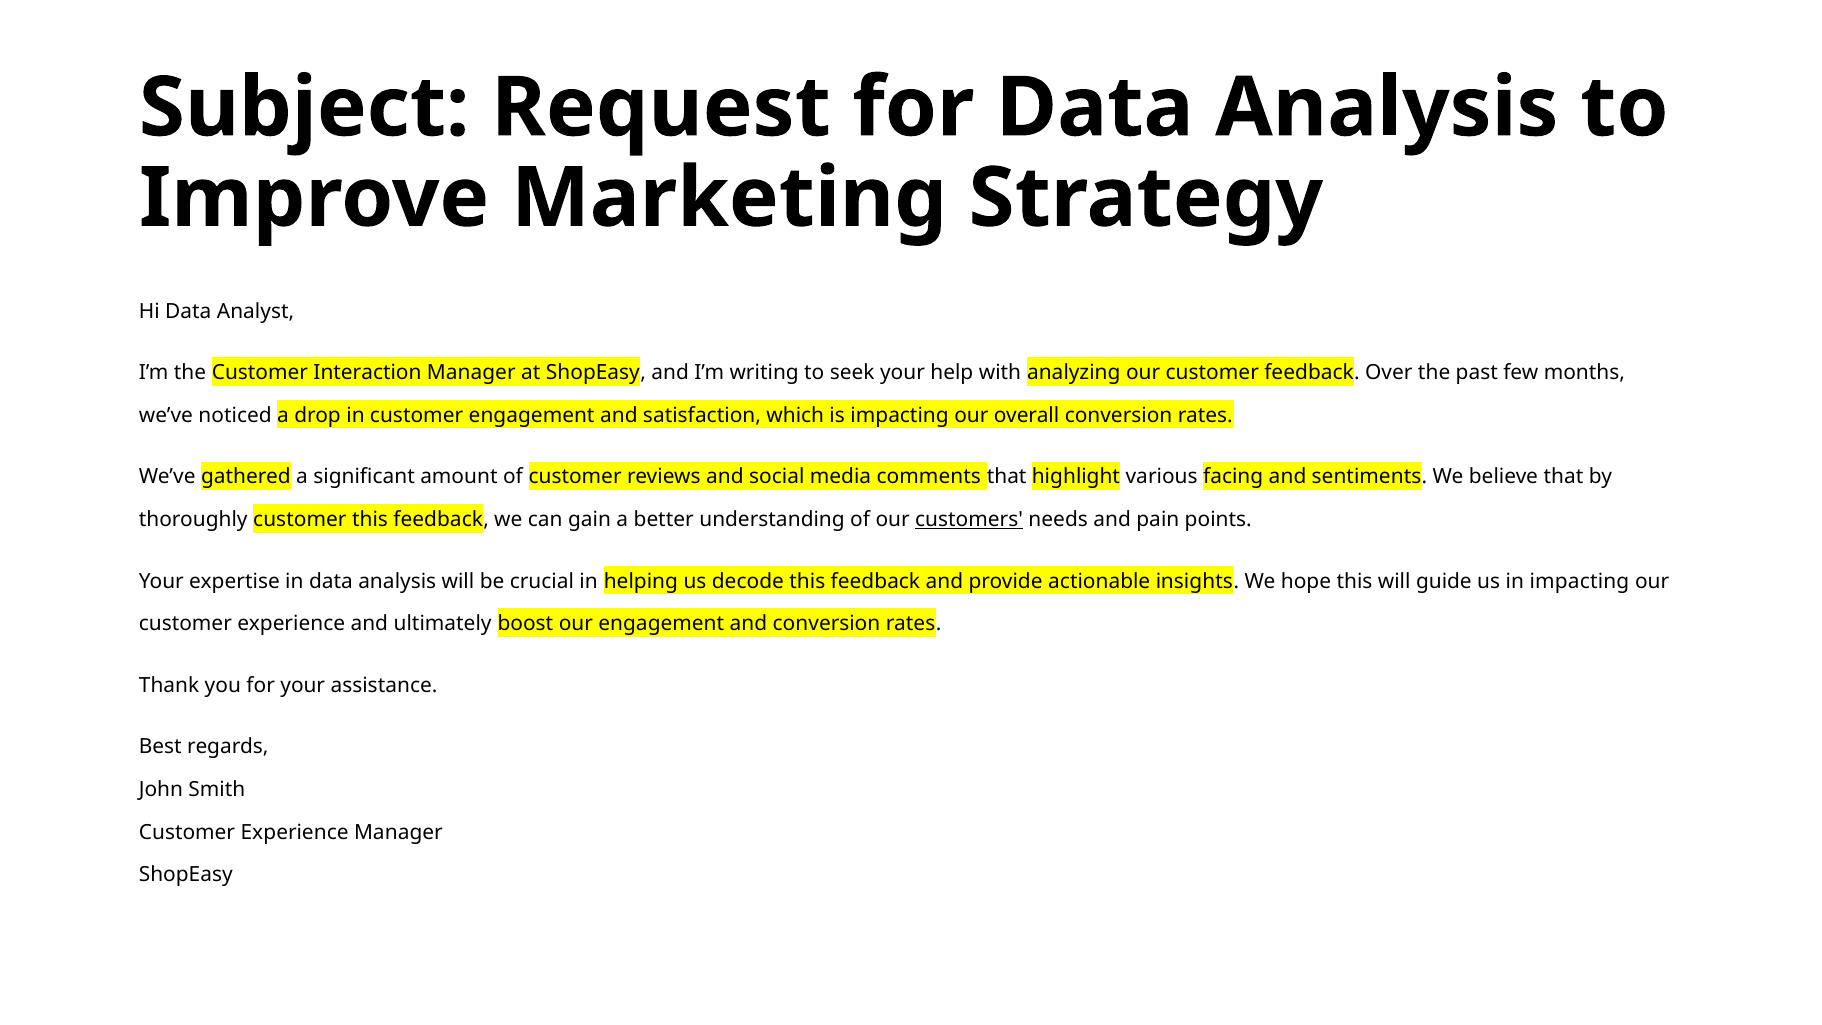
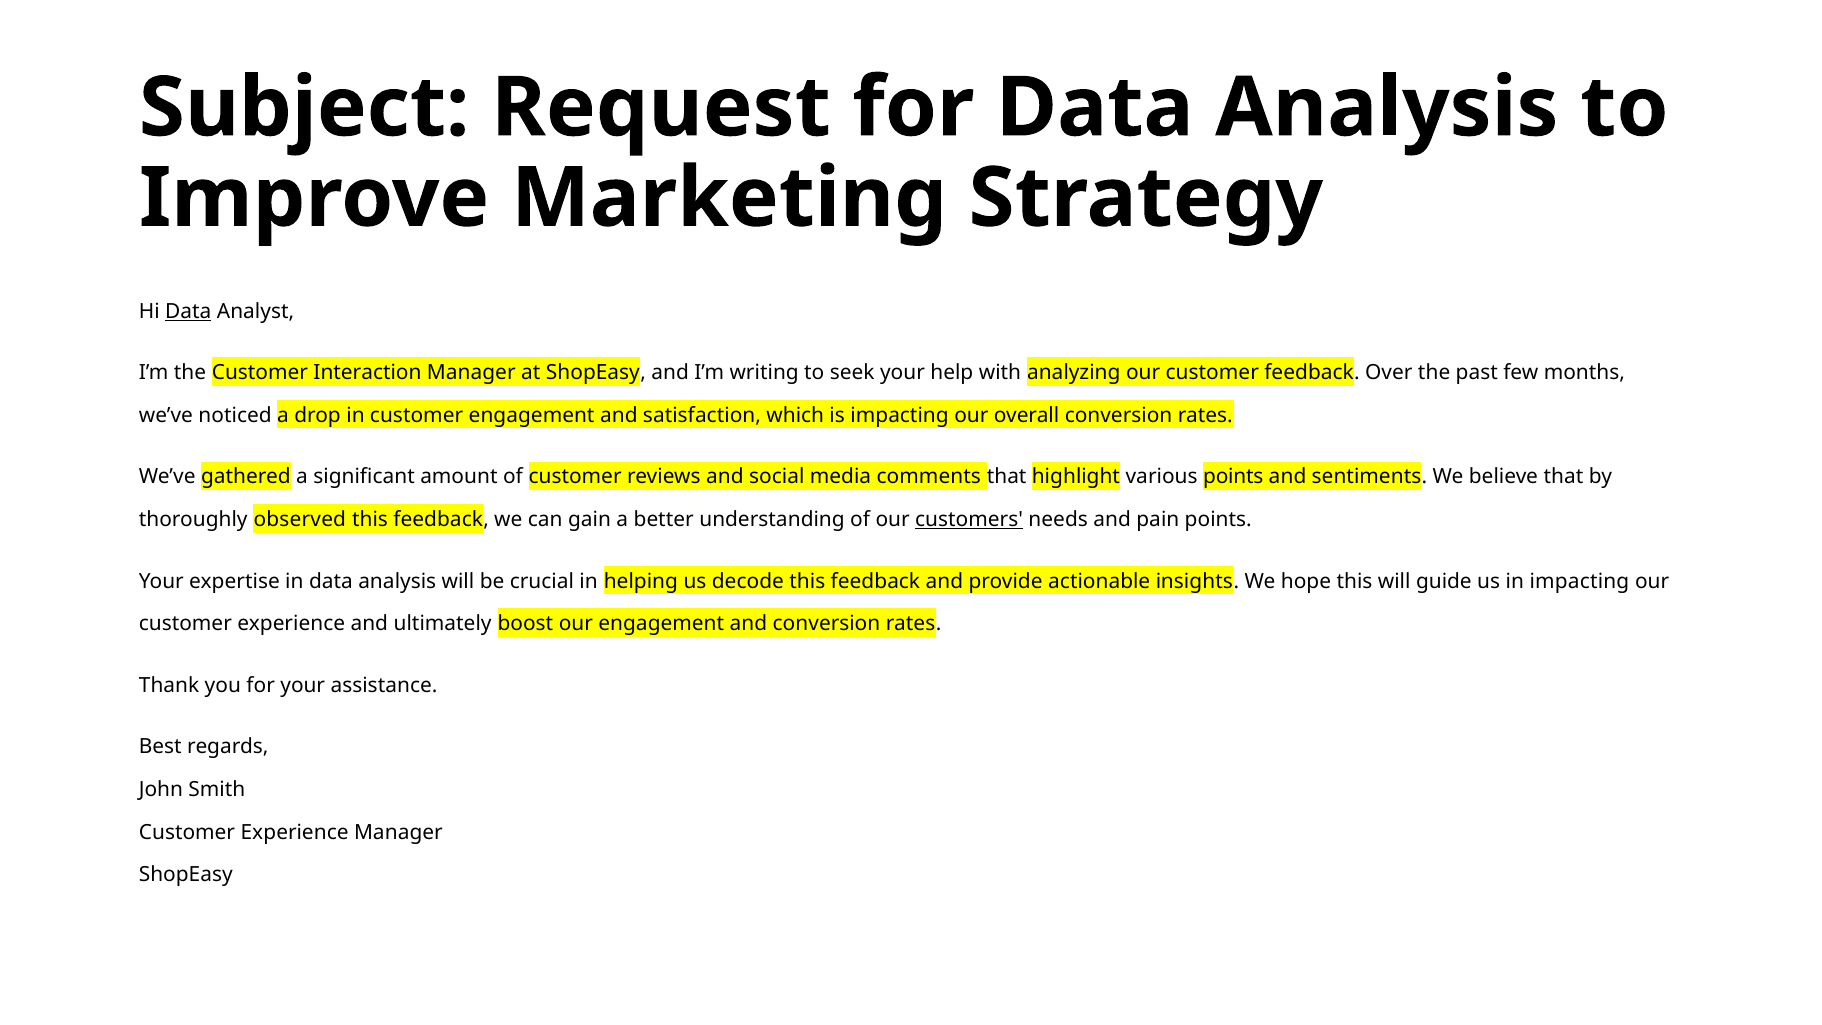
Data at (188, 311) underline: none -> present
various facing: facing -> points
thoroughly customer: customer -> observed
